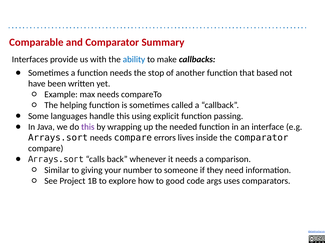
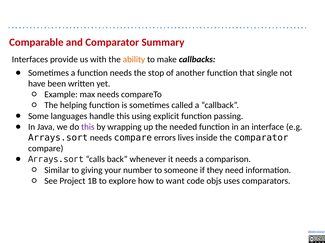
ability colour: blue -> orange
based: based -> single
good: good -> want
args: args -> objs
